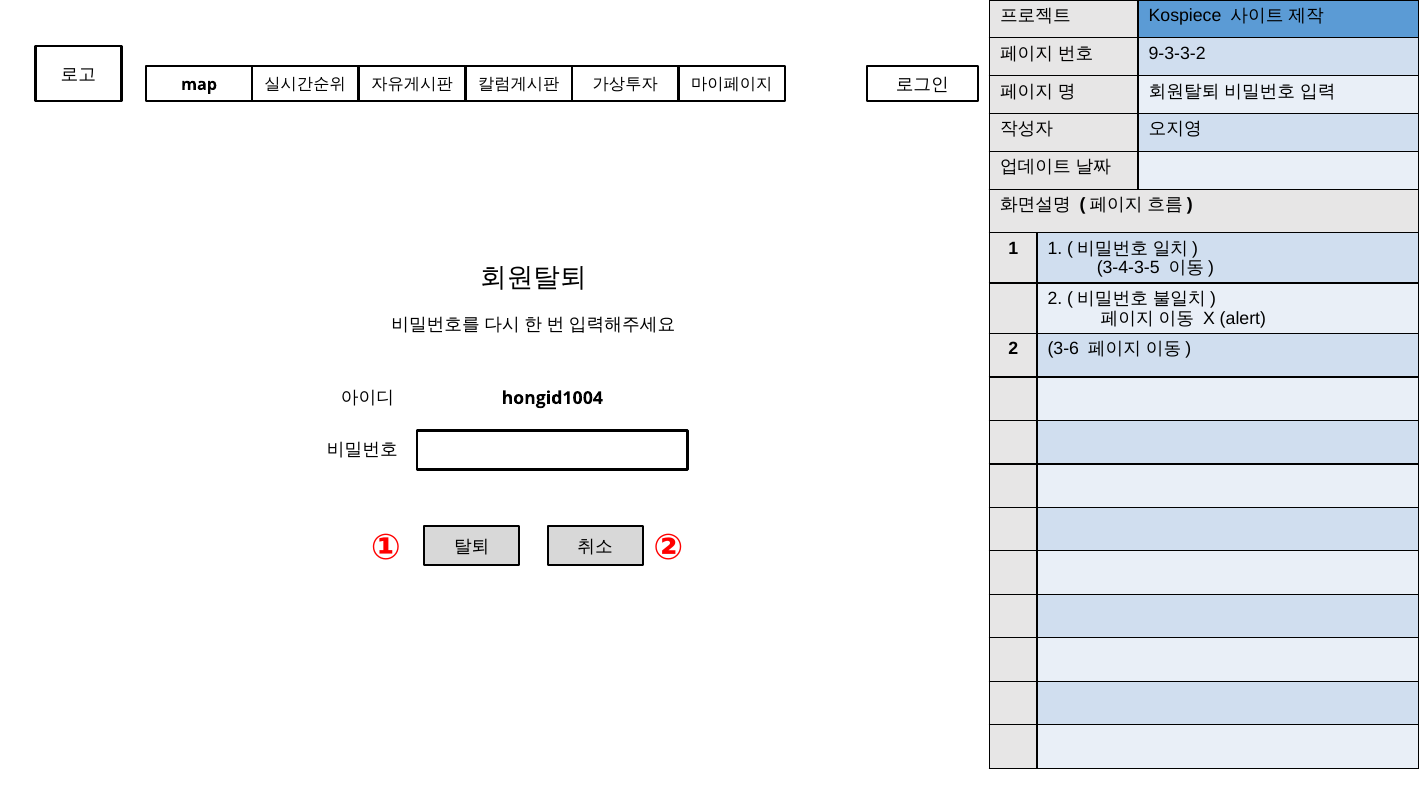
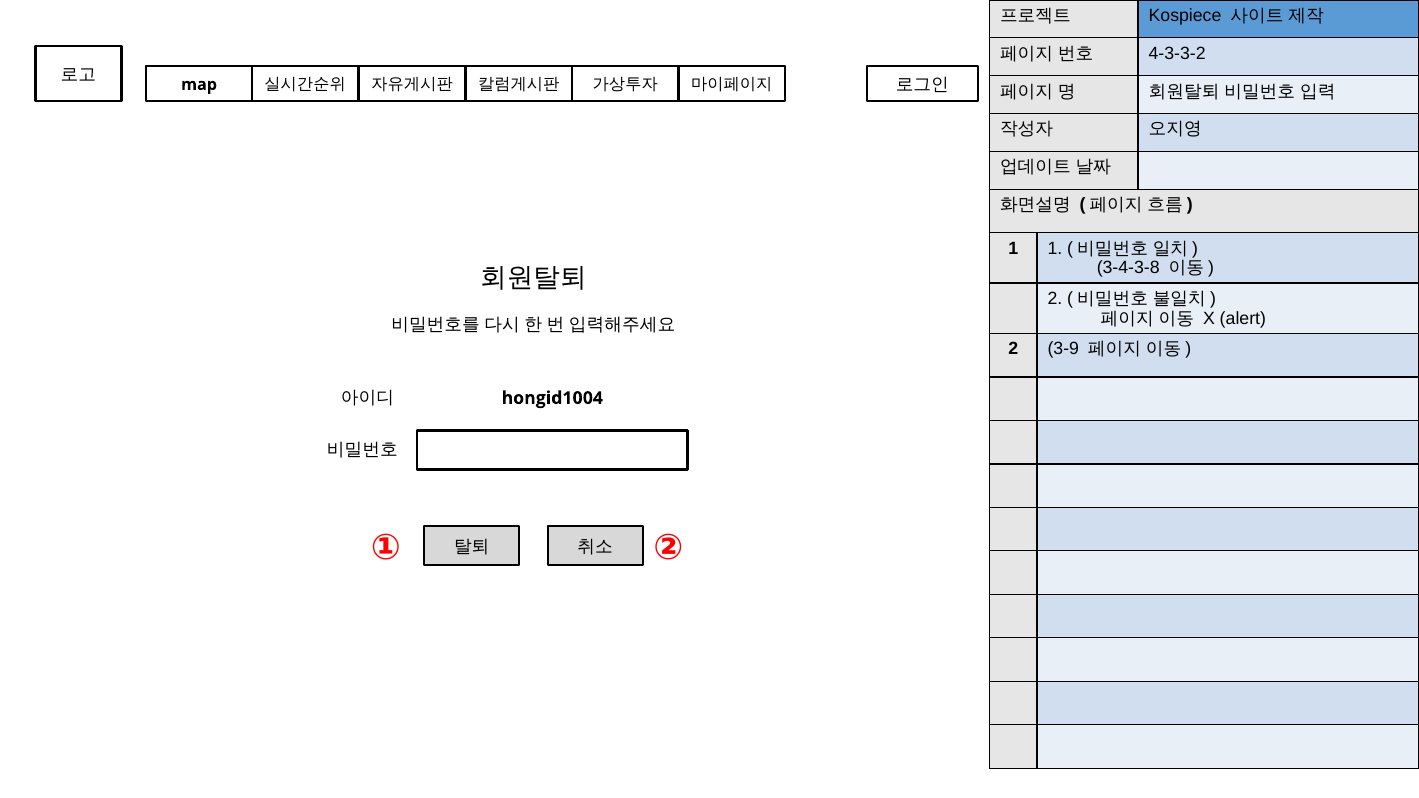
9-3-3-2: 9-3-3-2 -> 4-3-3-2
3-4-3-5: 3-4-3-5 -> 3-4-3-8
3-6: 3-6 -> 3-9
